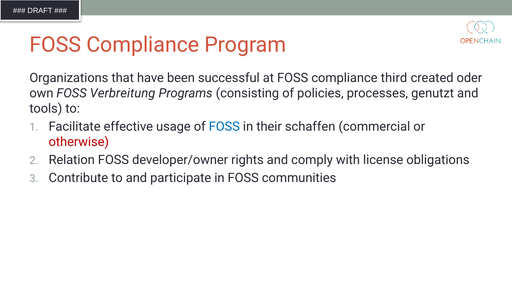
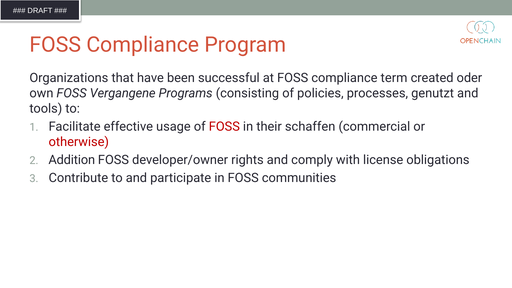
third: third -> term
Verbreitung: Verbreitung -> Vergangene
FOSS at (224, 127) colour: blue -> red
Relation: Relation -> Addition
